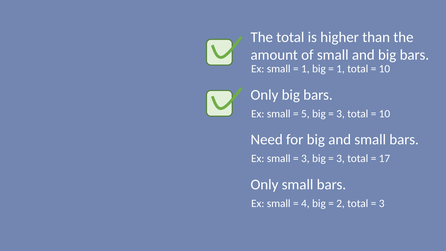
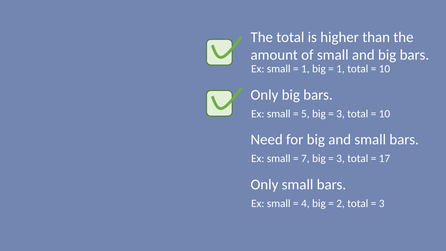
3 at (305, 158): 3 -> 7
